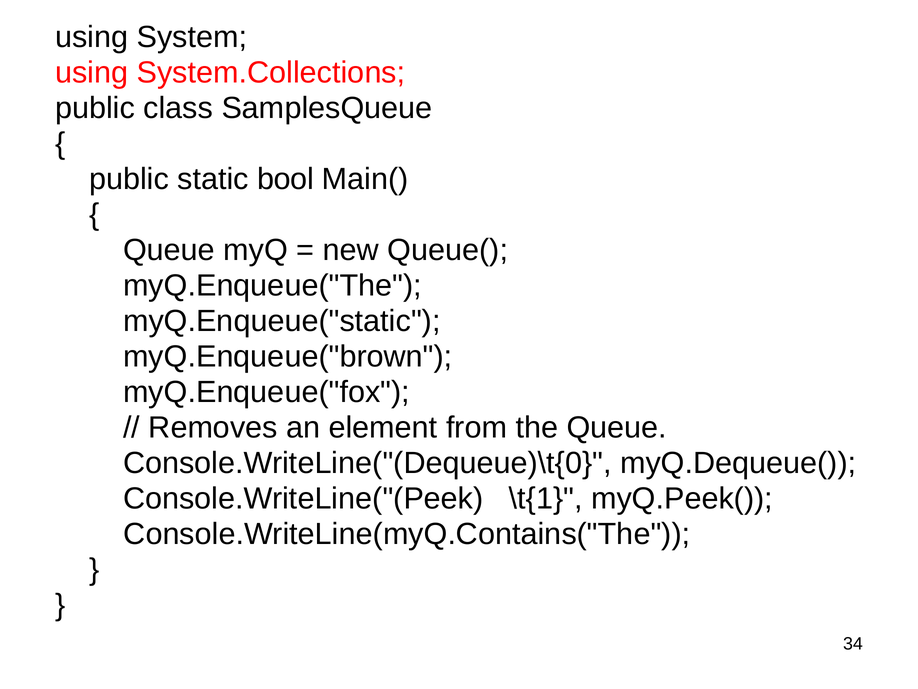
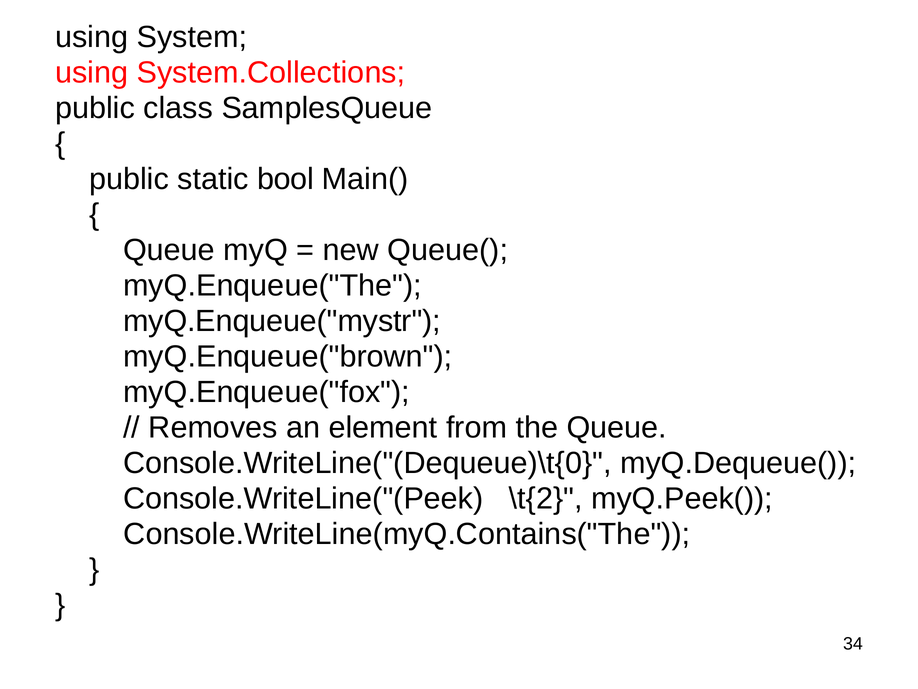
myQ.Enqueue("static: myQ.Enqueue("static -> myQ.Enqueue("mystr
\t{1: \t{1 -> \t{2
